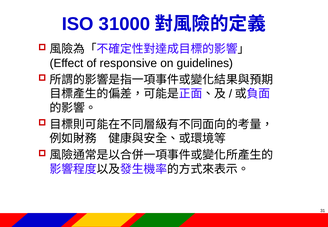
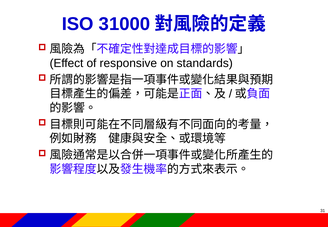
guidelines: guidelines -> standards
